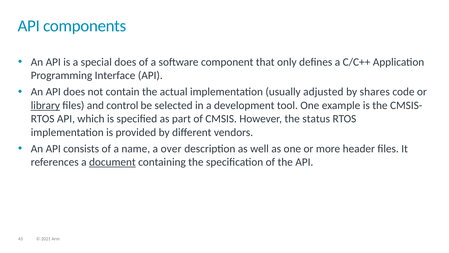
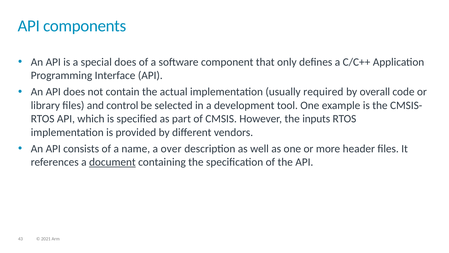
adjusted: adjusted -> required
shares: shares -> overall
library underline: present -> none
status: status -> inputs
